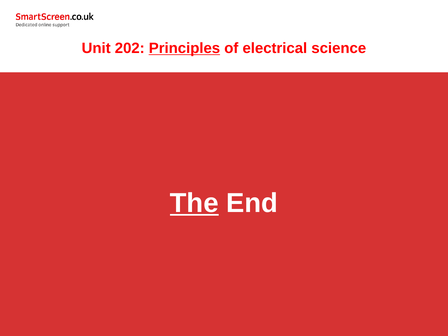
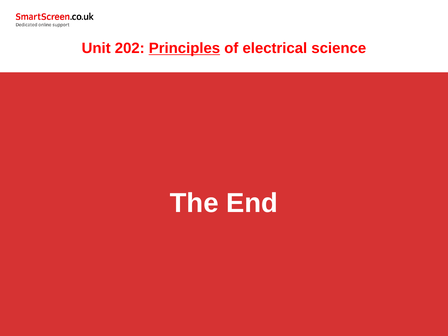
The underline: present -> none
